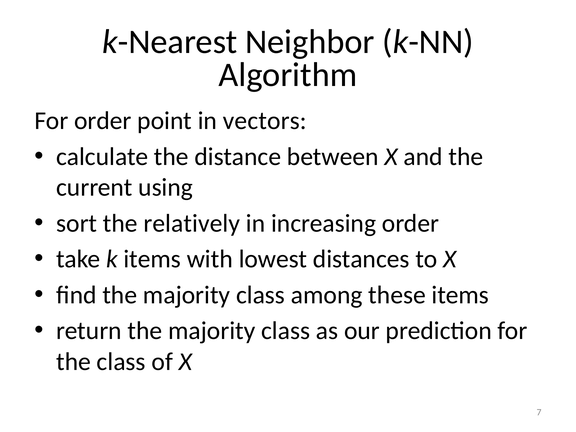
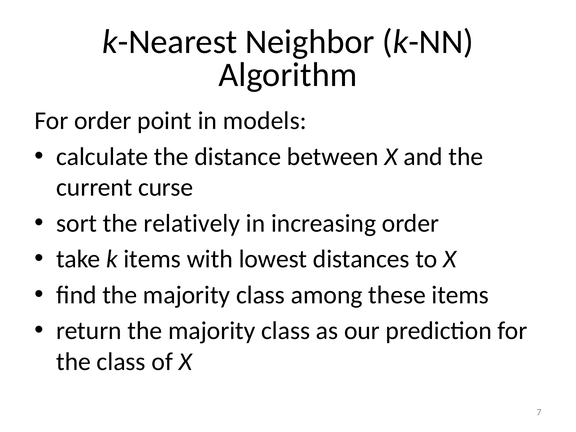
vectors: vectors -> models
using: using -> curse
